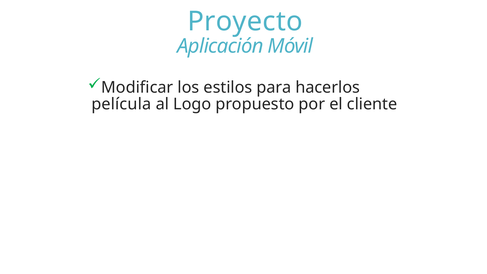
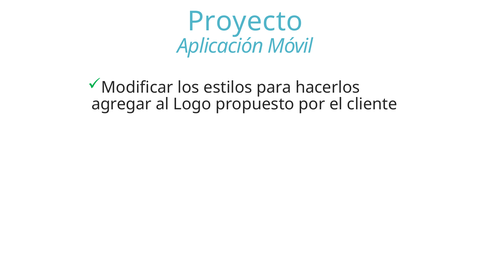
película: película -> agregar
